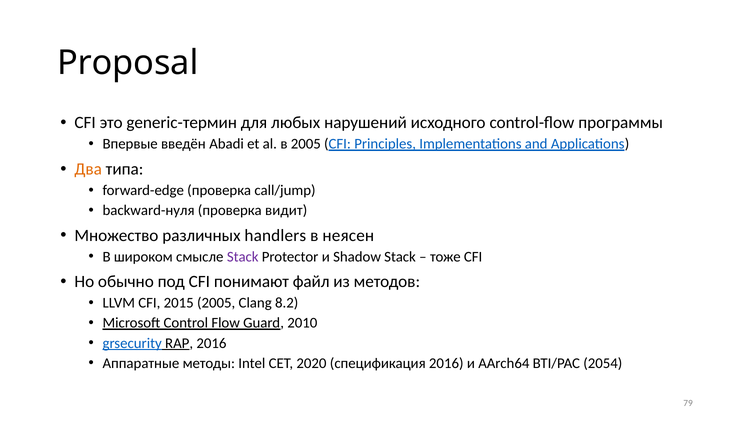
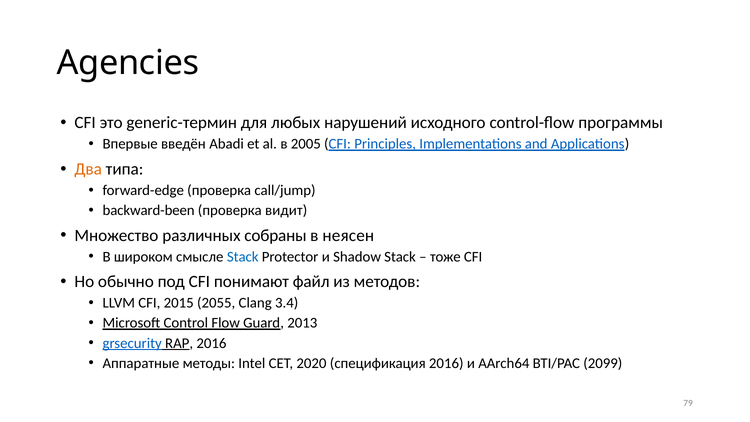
Proposal: Proposal -> Agencies
backward-нуля: backward-нуля -> backward-been
handlers: handlers -> собраны
Stack at (243, 257) colour: purple -> blue
2015 2005: 2005 -> 2055
8.2: 8.2 -> 3.4
2010: 2010 -> 2013
2054: 2054 -> 2099
